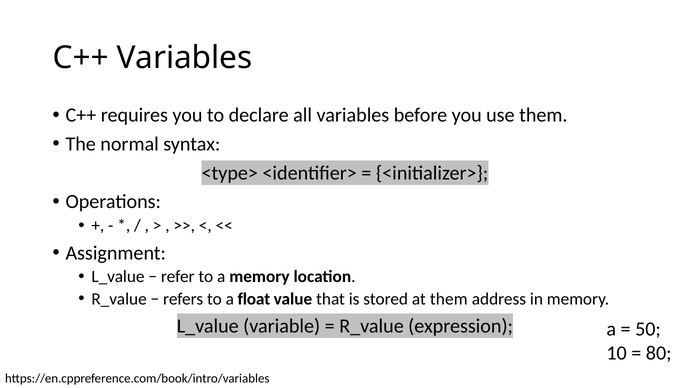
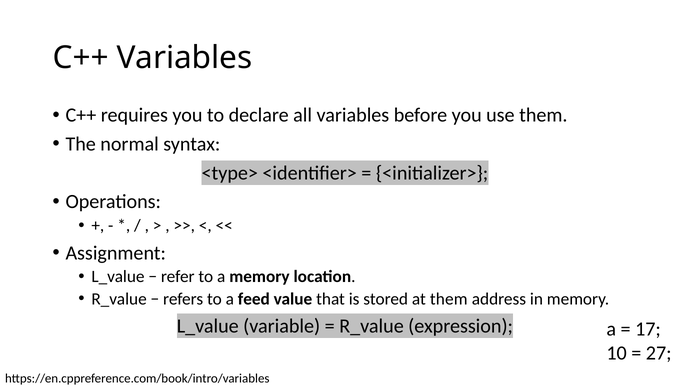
float: float -> feed
50: 50 -> 17
80: 80 -> 27
